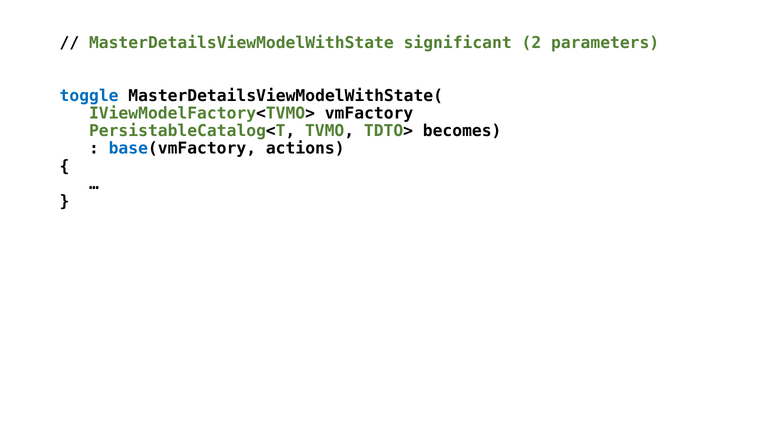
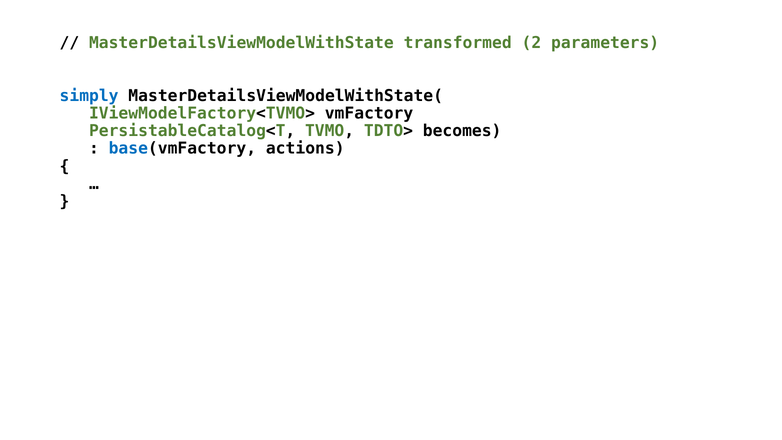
significant: significant -> transformed
toggle: toggle -> simply
